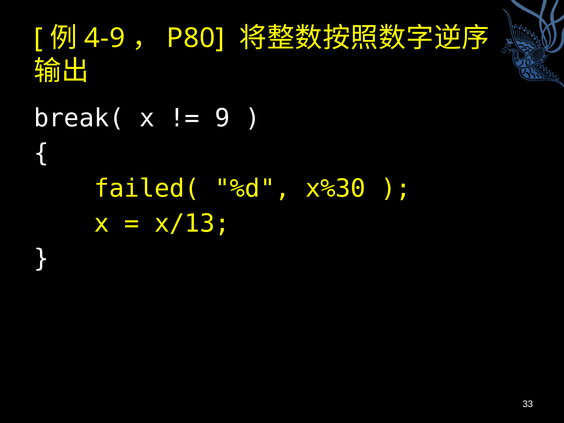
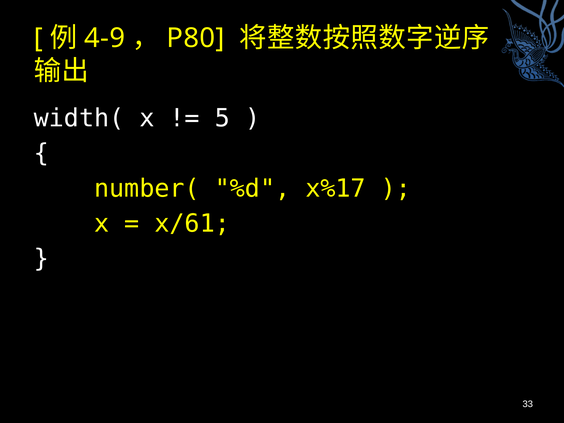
break(: break( -> width(
9: 9 -> 5
failed(: failed( -> number(
x%30: x%30 -> x%17
x/13: x/13 -> x/61
